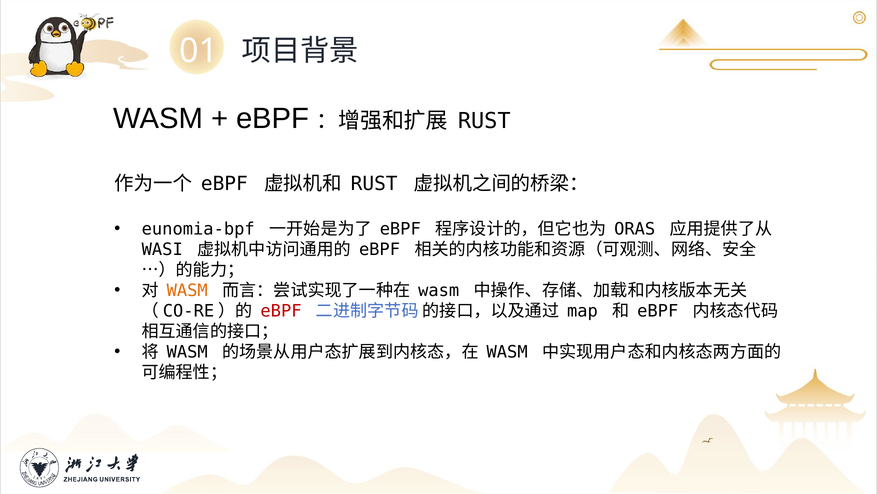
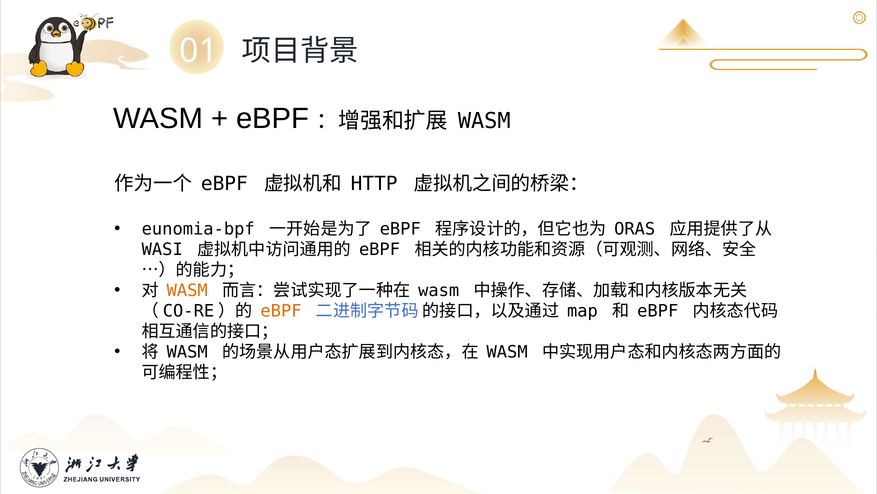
RUST at (484, 121): RUST -> WASM
RUST at (374, 184): RUST -> HTTP
eBPF at (281, 311) colour: red -> orange
